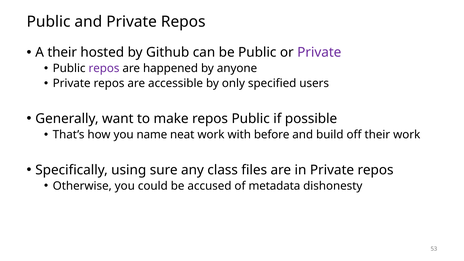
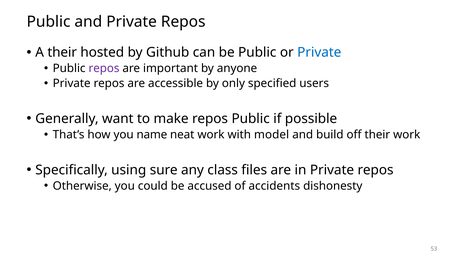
Private at (319, 52) colour: purple -> blue
happened: happened -> important
before: before -> model
metadata: metadata -> accidents
